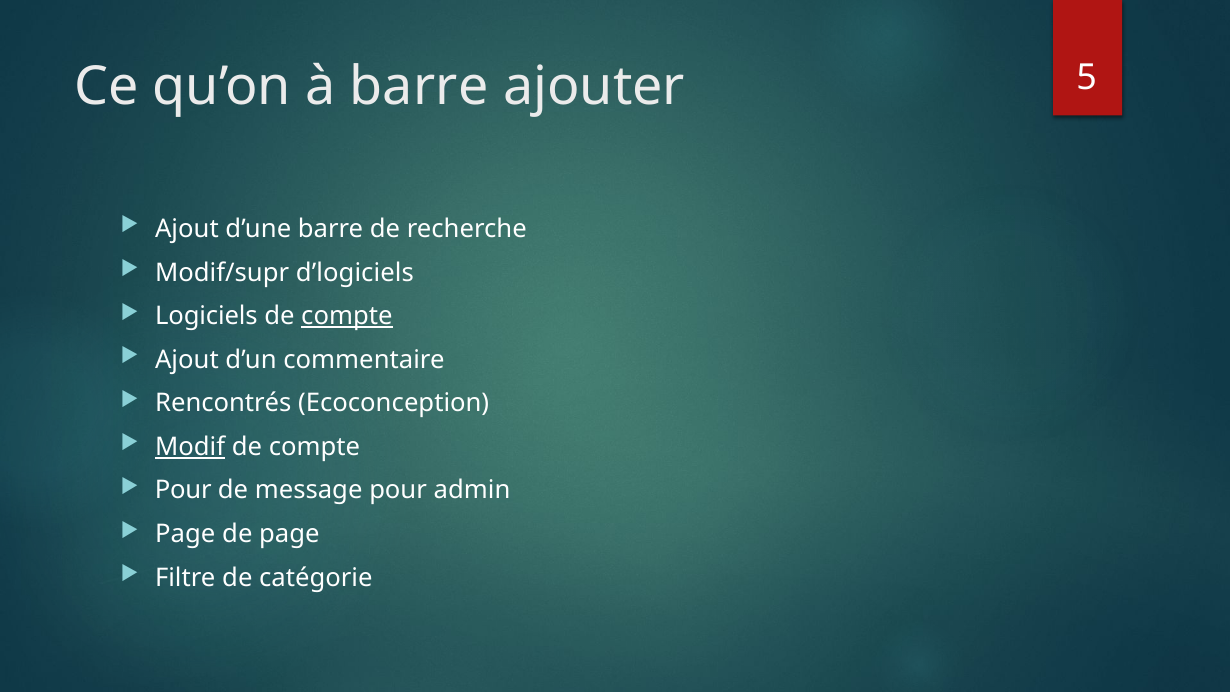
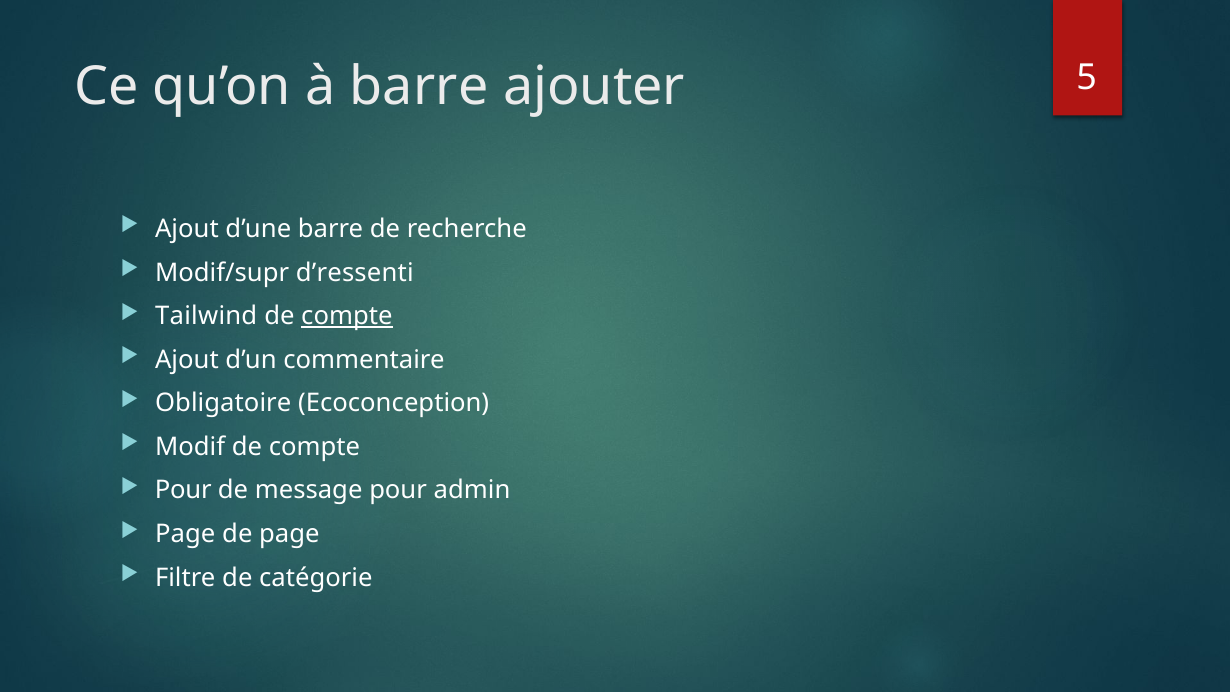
d’logiciels: d’logiciels -> d’ressenti
Logiciels: Logiciels -> Tailwind
Rencontrés: Rencontrés -> Obligatoire
Modif underline: present -> none
